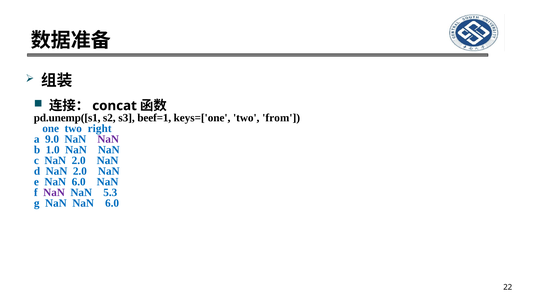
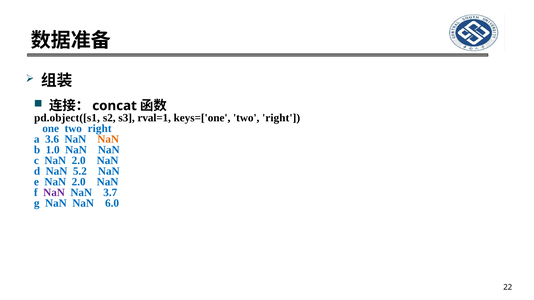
pd.unemp([s1: pd.unemp([s1 -> pd.object([s1
beef=1: beef=1 -> rval=1
keys=['one two from: from -> right
9.0: 9.0 -> 3.6
NaN at (108, 139) colour: purple -> orange
d NaN 2.0: 2.0 -> 5.2
e NaN 6.0: 6.0 -> 2.0
5.3: 5.3 -> 3.7
